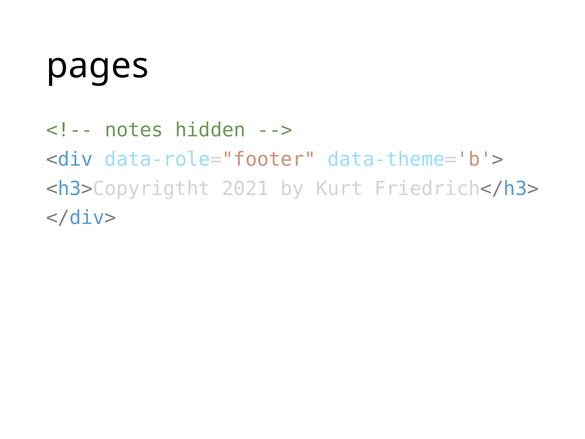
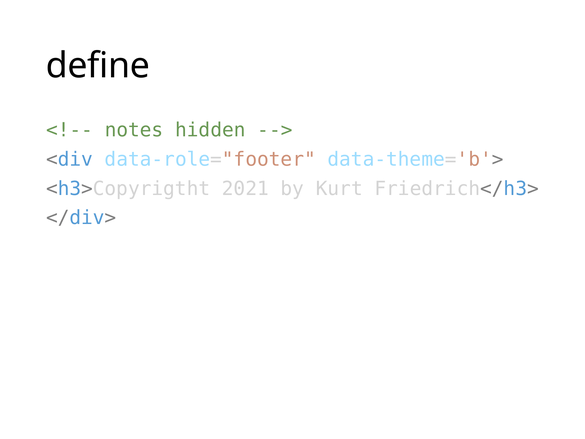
pages: pages -> define
